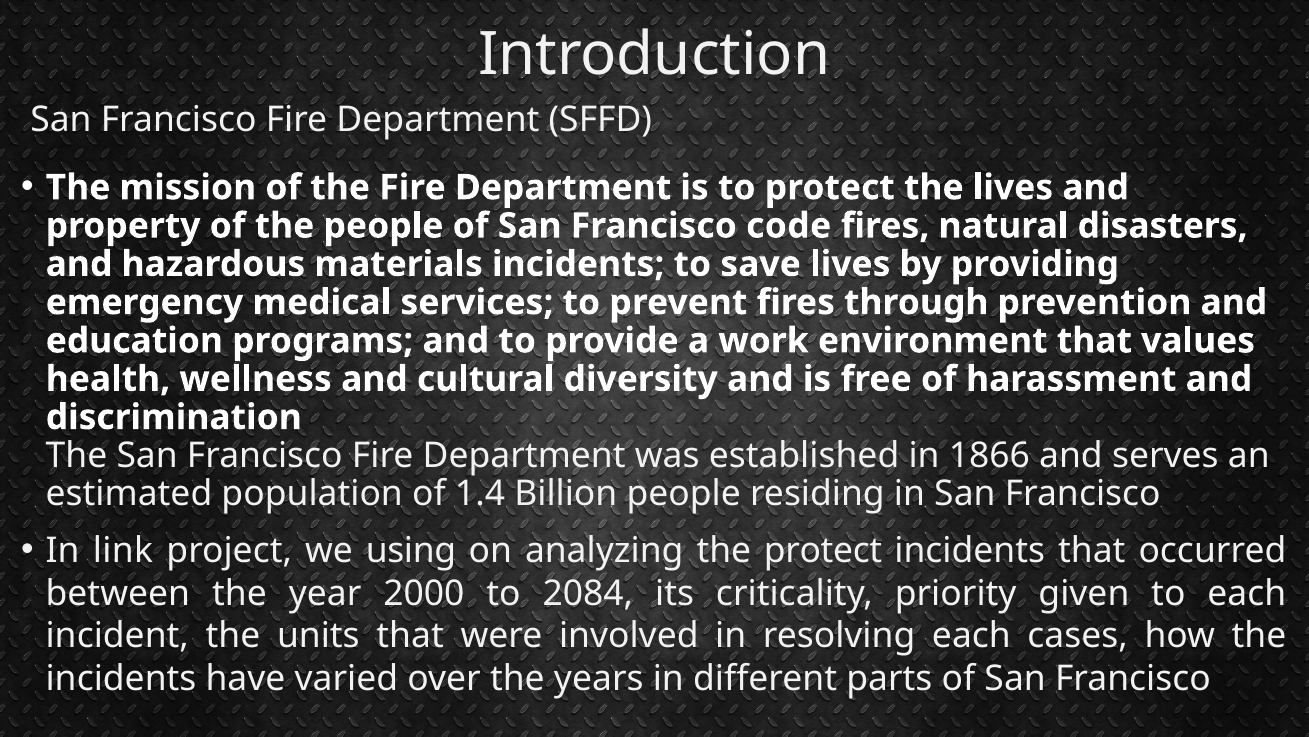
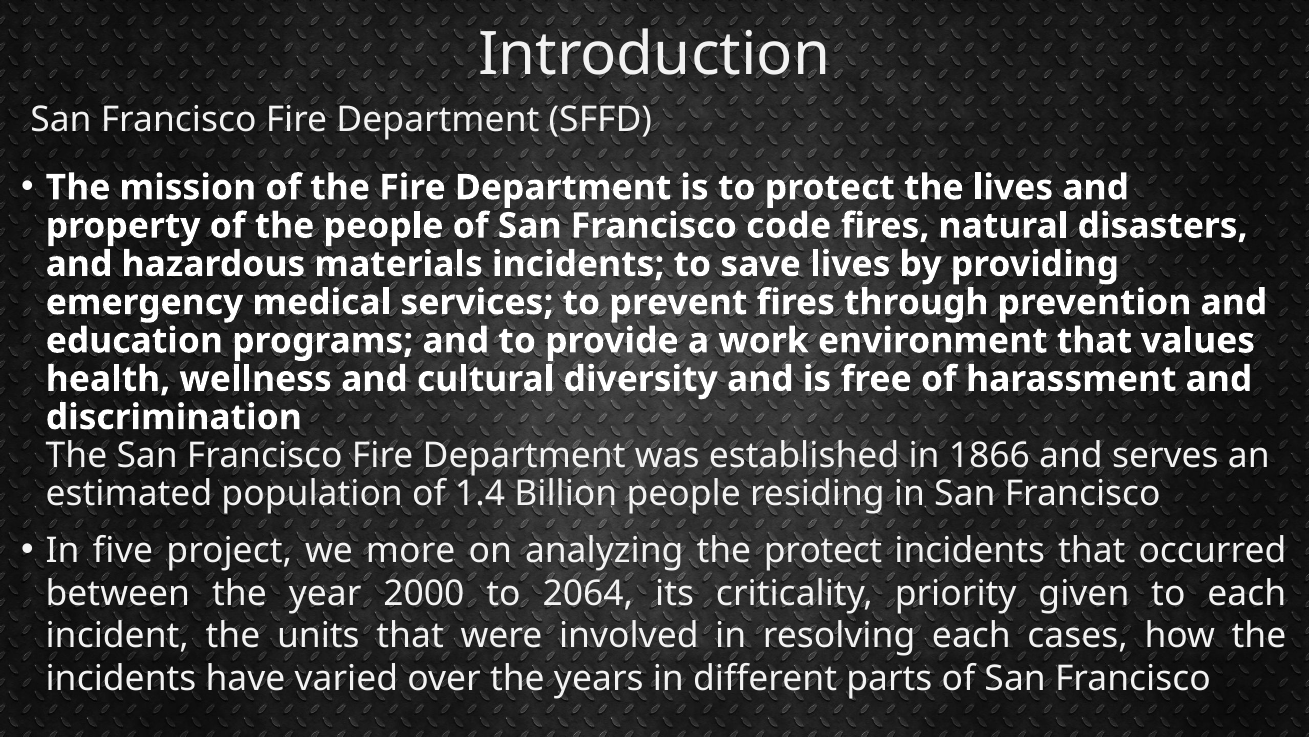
link: link -> five
using: using -> more
2084: 2084 -> 2064
